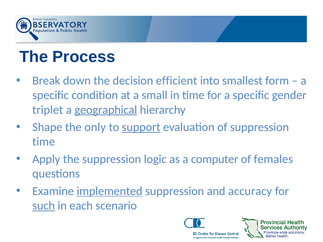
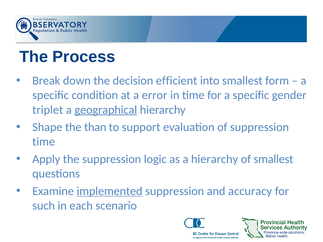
small: small -> error
only: only -> than
support underline: present -> none
a computer: computer -> hierarchy
of females: females -> smallest
such underline: present -> none
